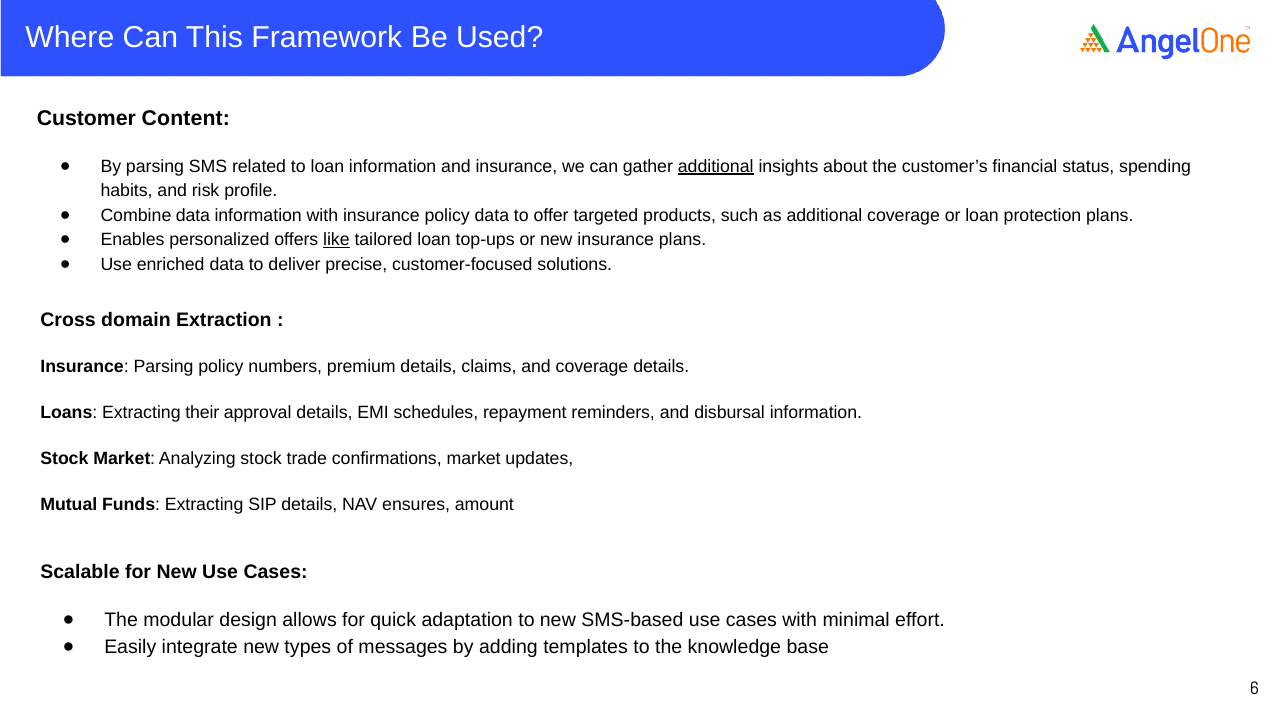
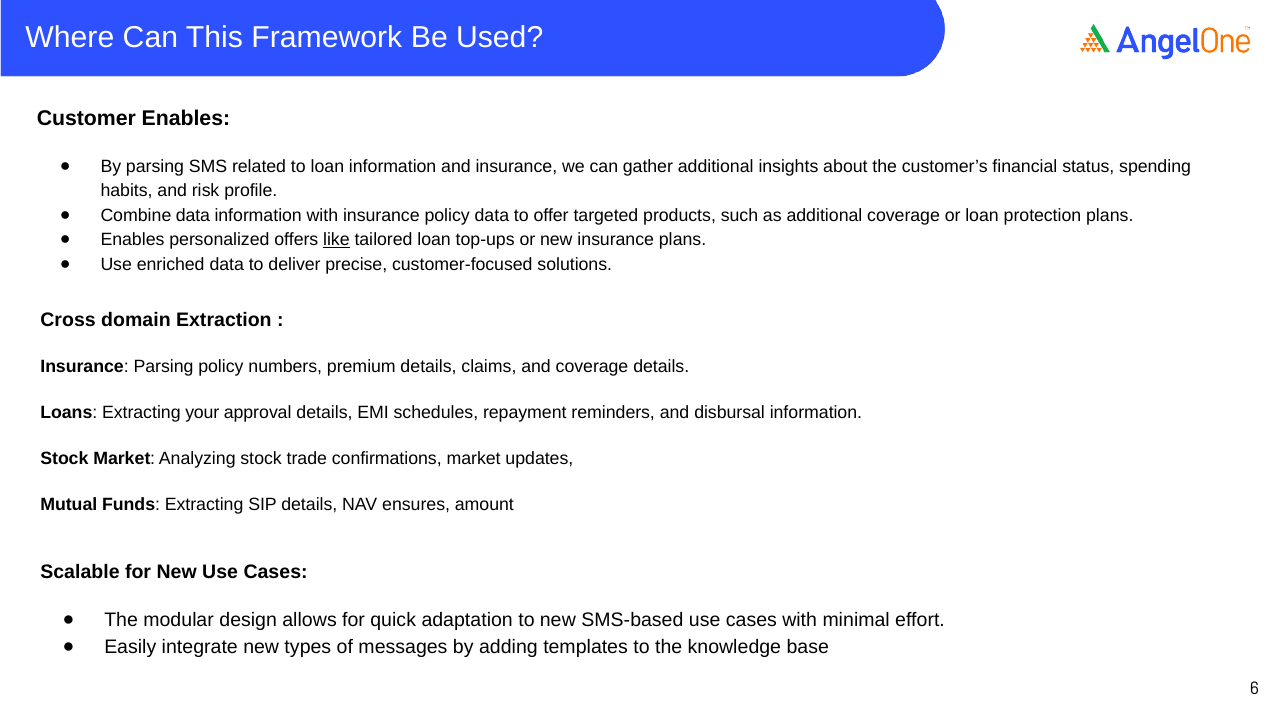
Customer Content: Content -> Enables
additional at (716, 166) underline: present -> none
their: their -> your
